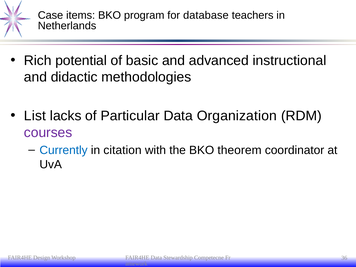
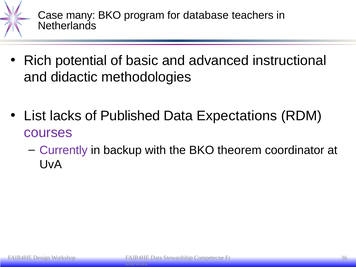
items: items -> many
Particular: Particular -> Published
Organization: Organization -> Expectations
Currently colour: blue -> purple
citation: citation -> backup
